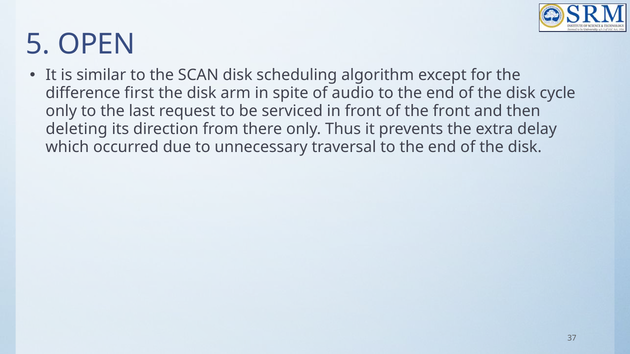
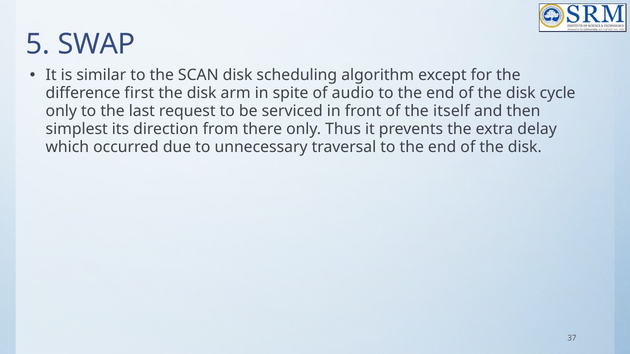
OPEN: OPEN -> SWAP
the front: front -> itself
deleting: deleting -> simplest
